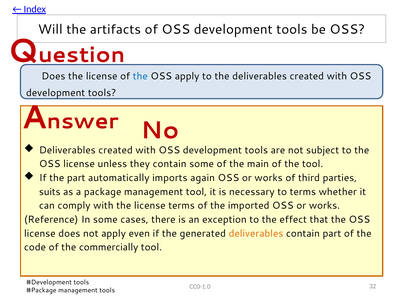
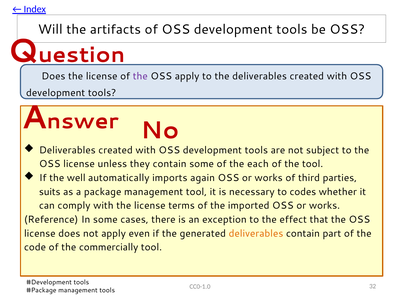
the at (140, 76) colour: blue -> purple
main: main -> each
the part: part -> well
to terms: terms -> codes
